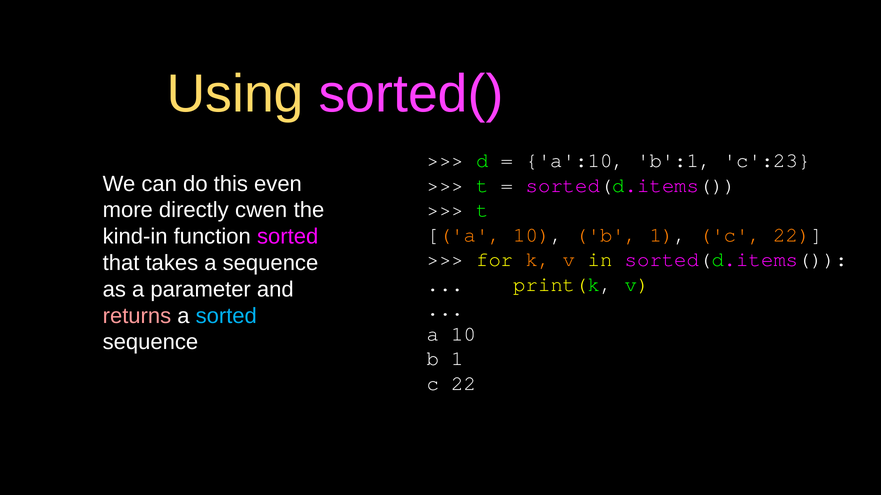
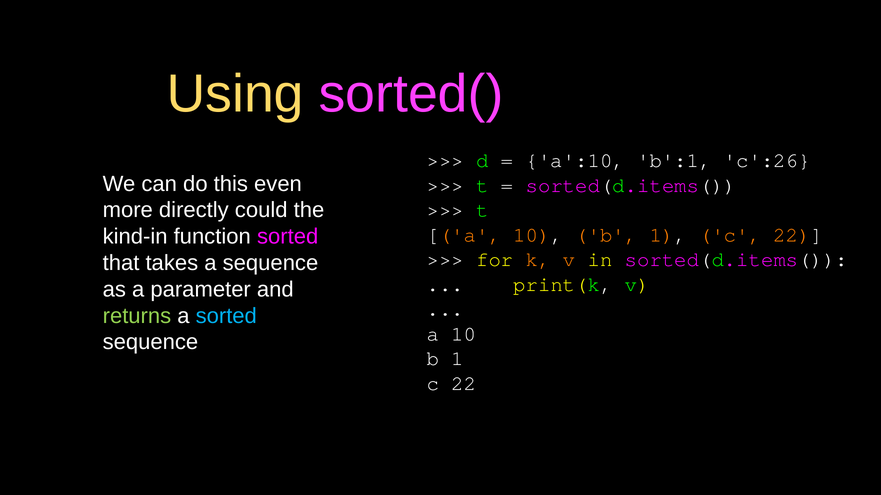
c':23: c':23 -> c':26
cwen: cwen -> could
returns colour: pink -> light green
